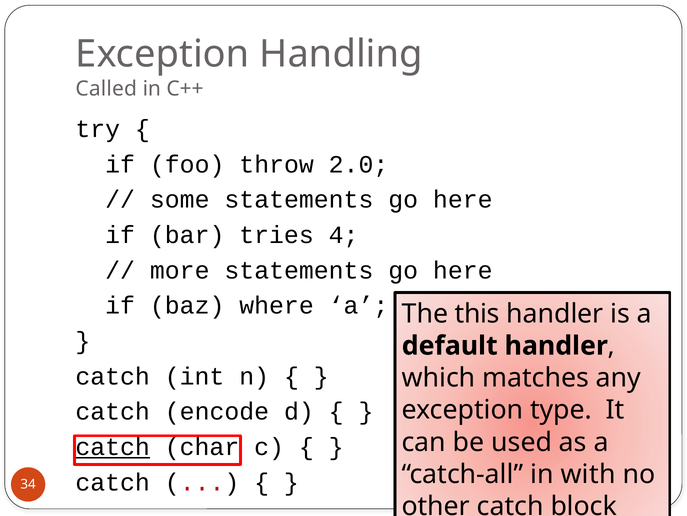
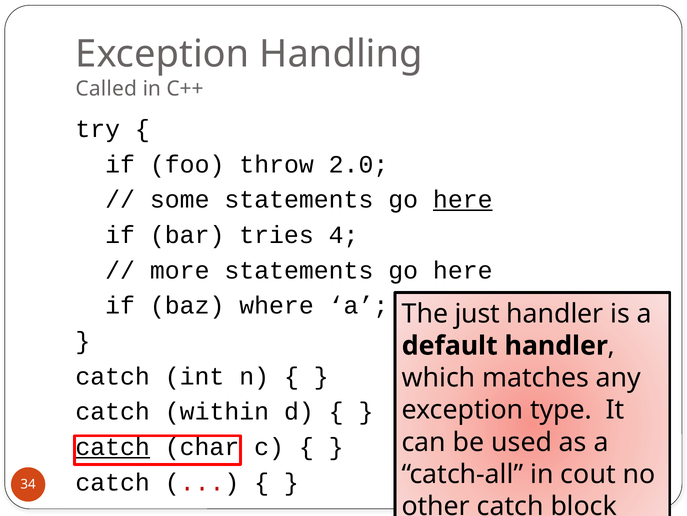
here at (463, 199) underline: none -> present
this: this -> just
encode: encode -> within
with: with -> cout
